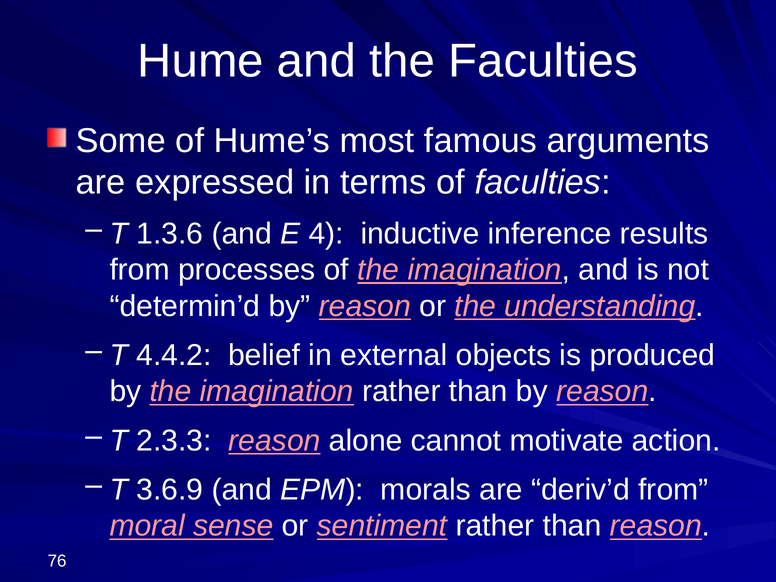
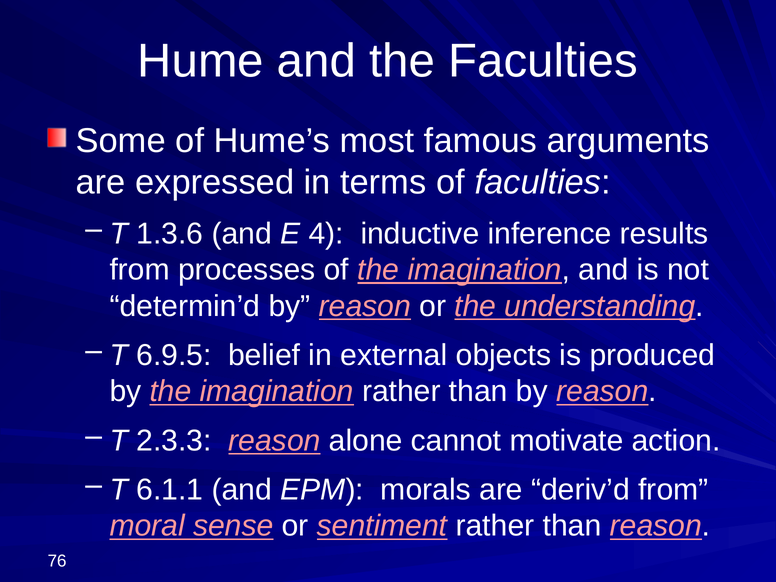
4.4.2: 4.4.2 -> 6.9.5
3.6.9: 3.6.9 -> 6.1.1
